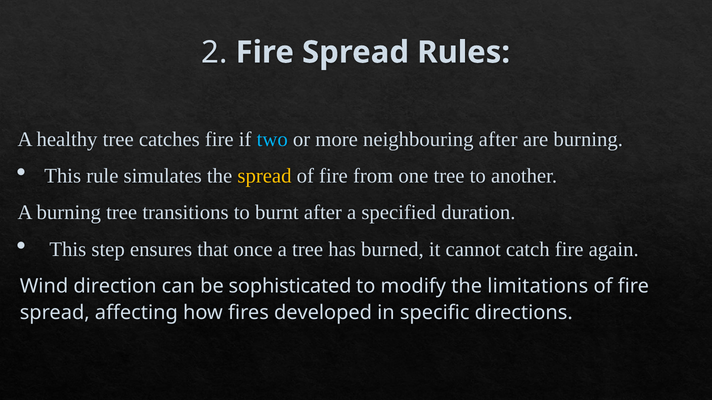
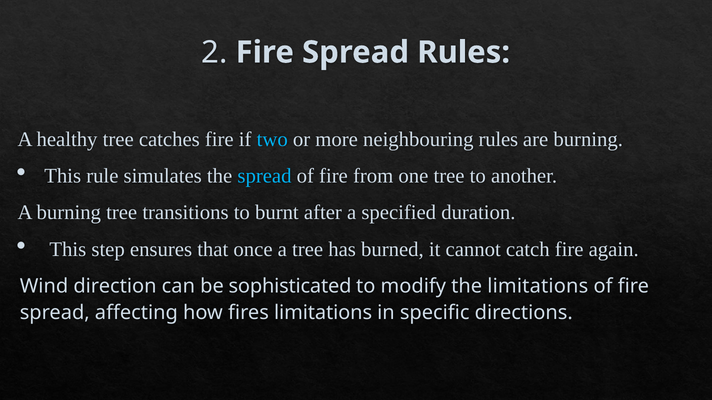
neighbouring after: after -> rules
spread at (264, 176) colour: yellow -> light blue
fires developed: developed -> limitations
